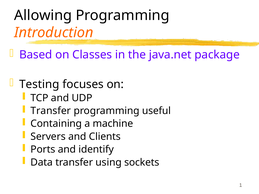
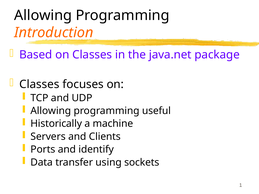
Testing at (39, 84): Testing -> Classes
Transfer at (51, 111): Transfer -> Allowing
Containing: Containing -> Historically
